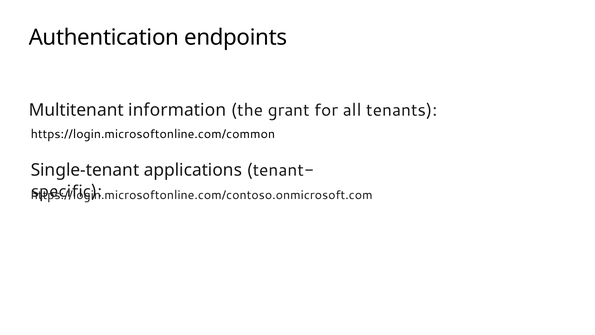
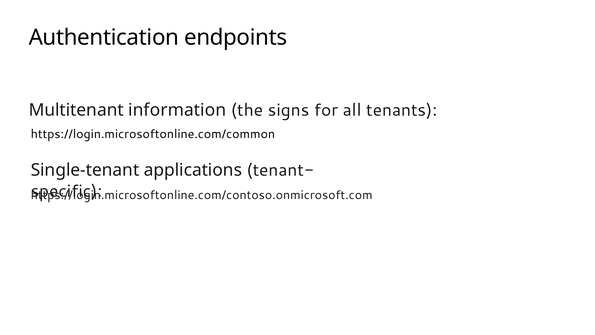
grant: grant -> signs
